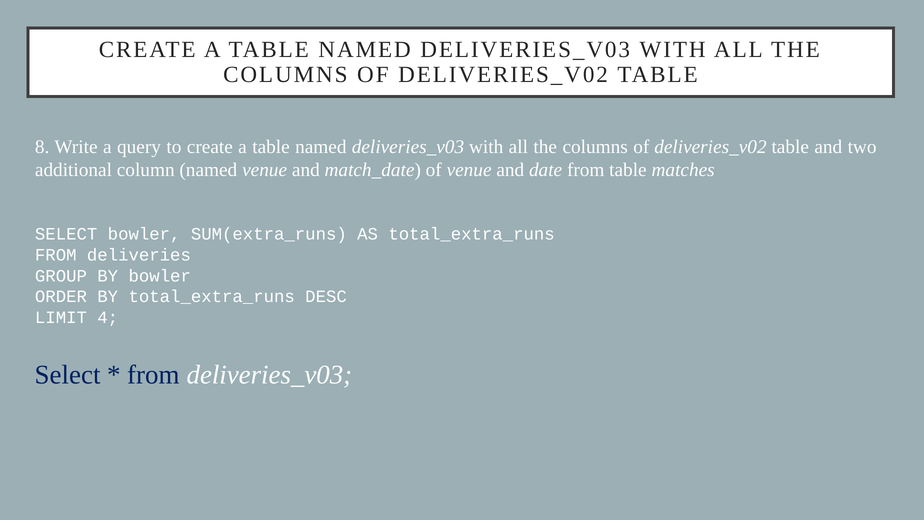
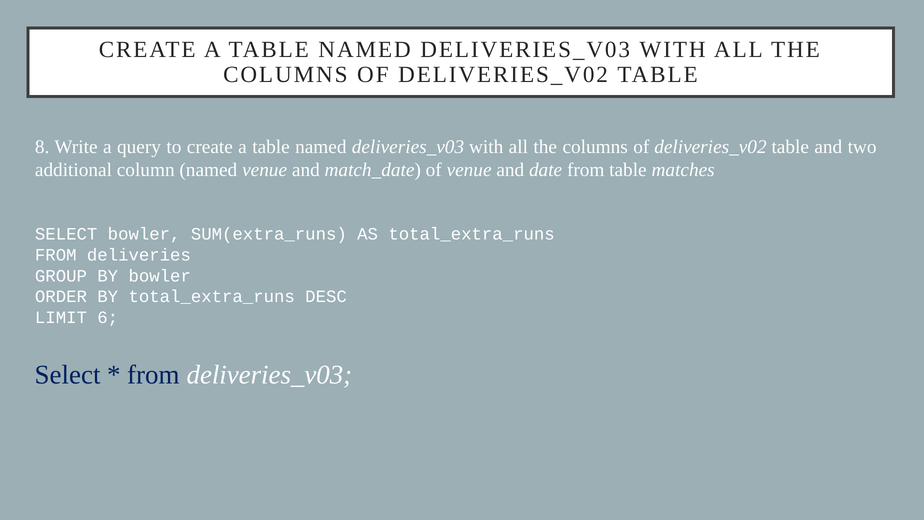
4: 4 -> 6
